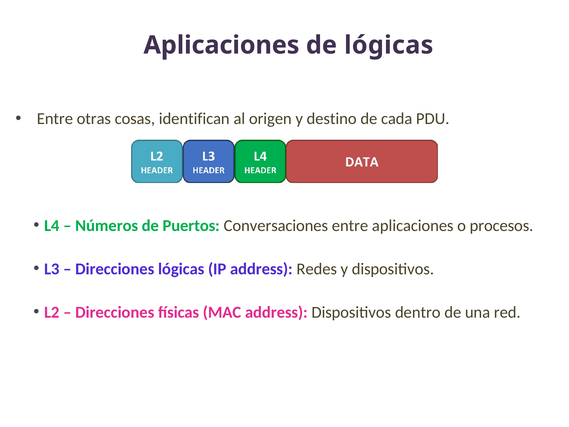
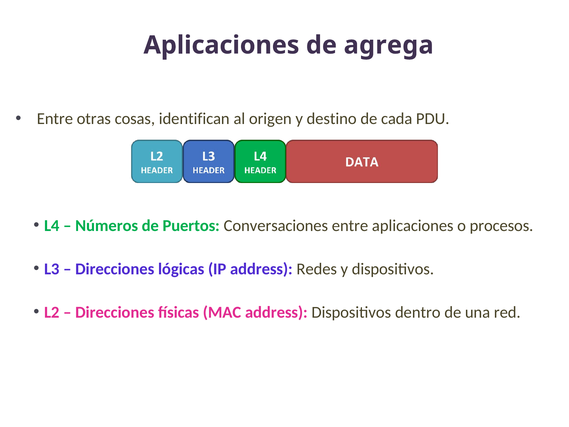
de lógicas: lógicas -> agrega
